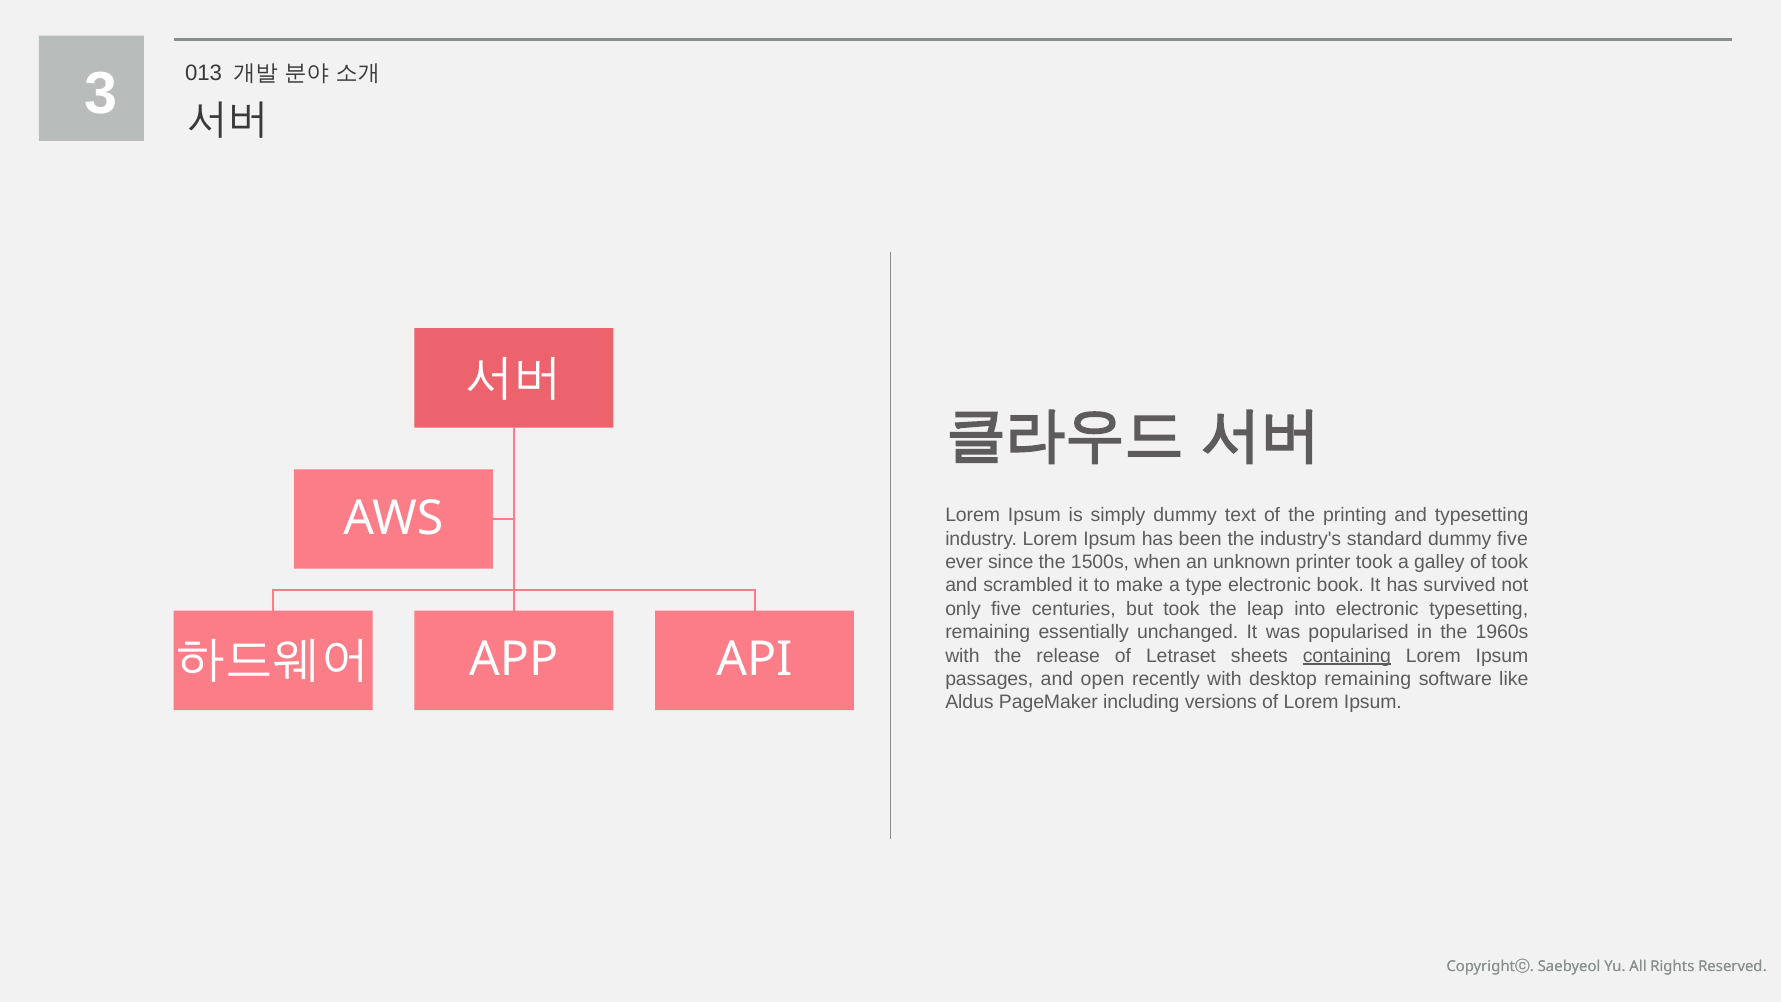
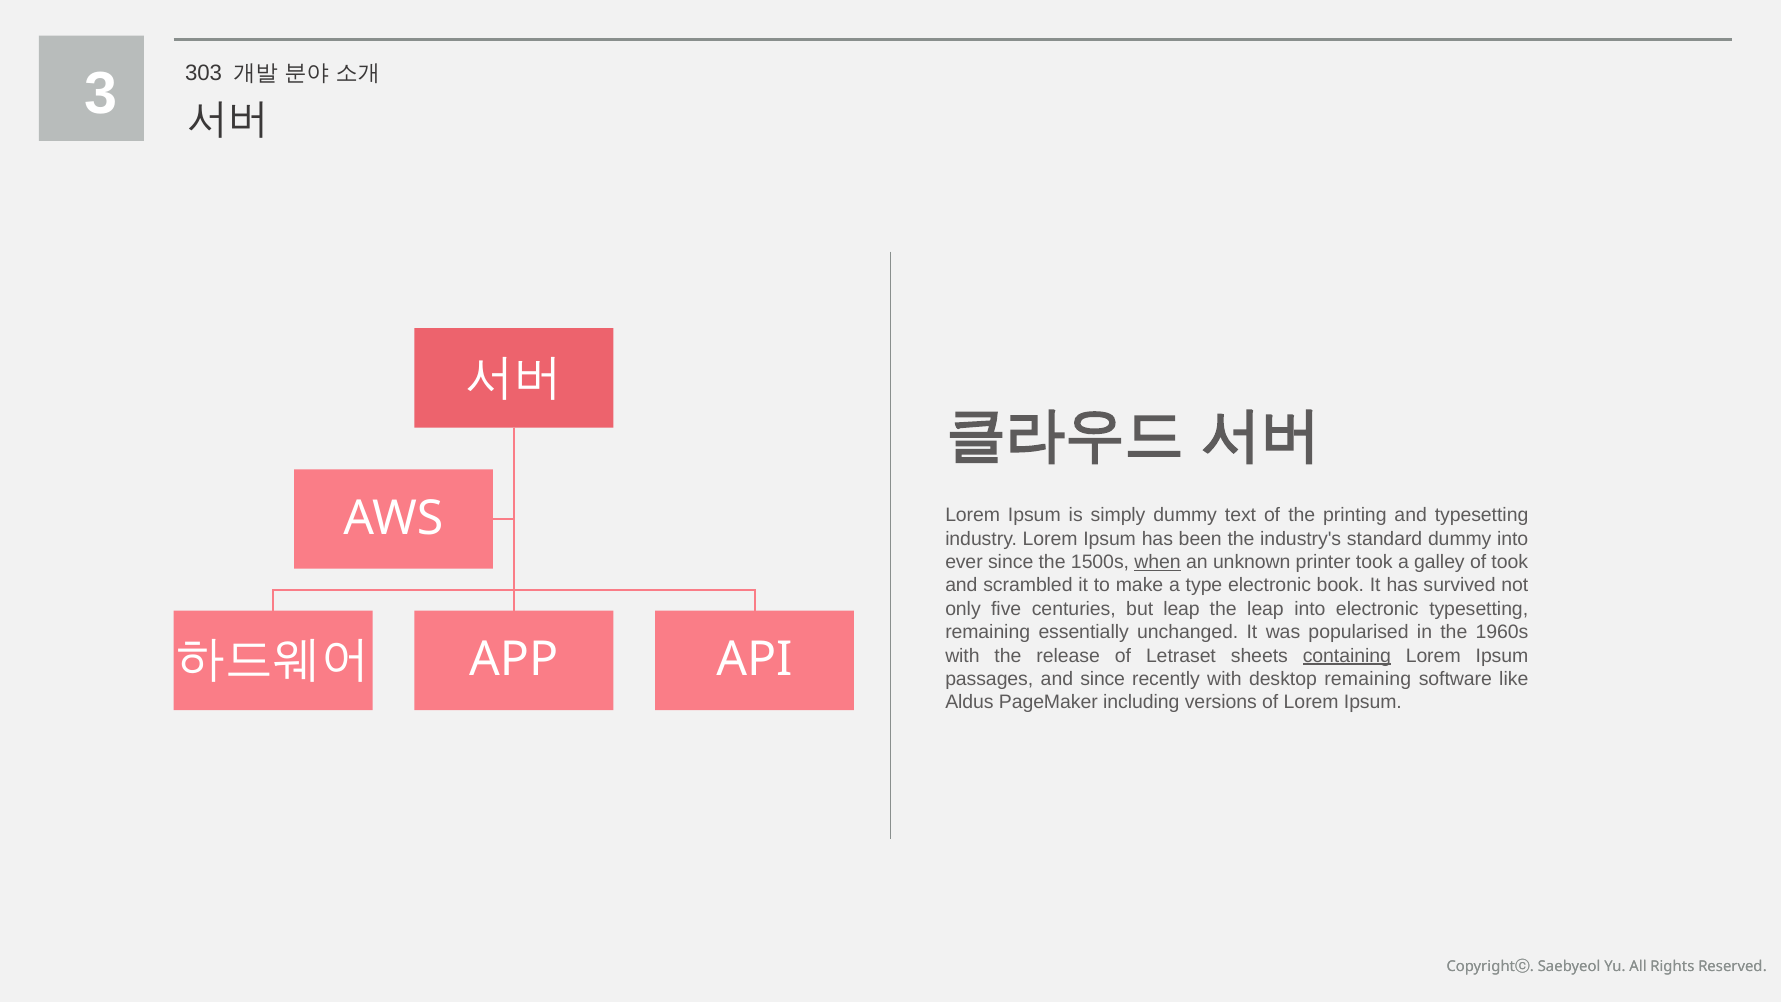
013: 013 -> 303
dummy five: five -> into
when underline: none -> present
but took: took -> leap
and open: open -> since
